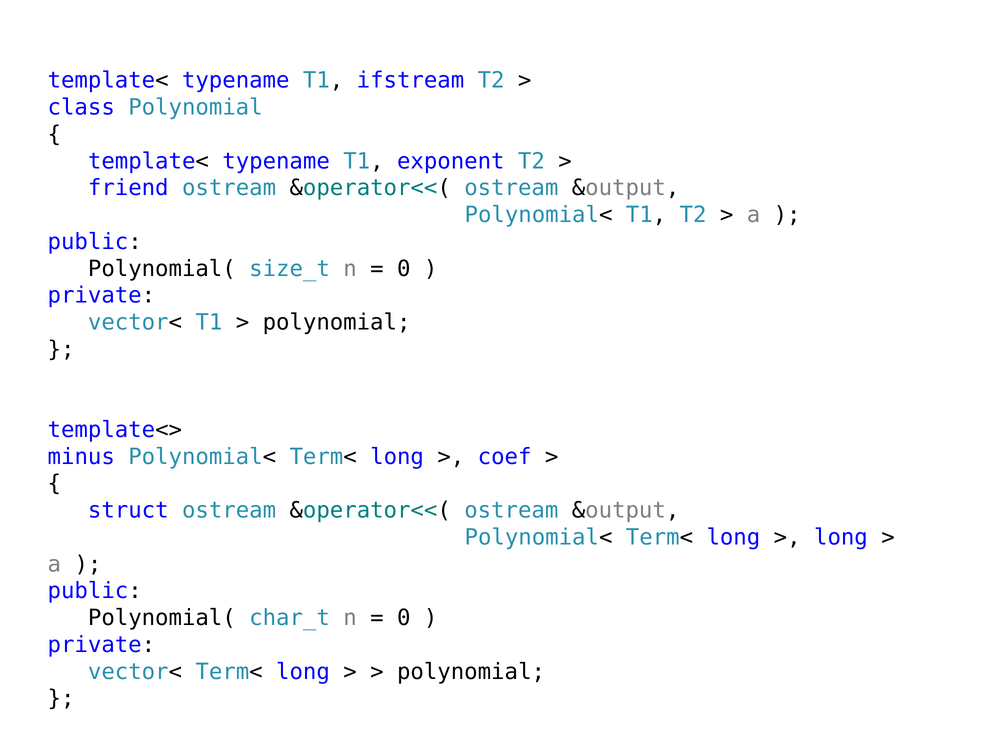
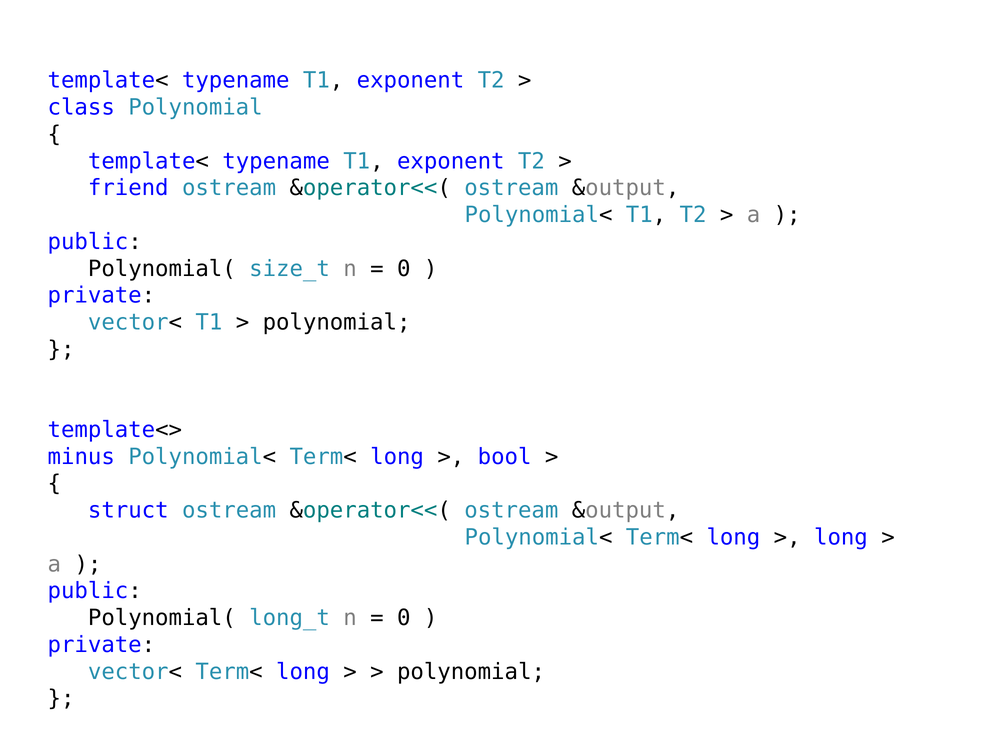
ifstream at (410, 81): ifstream -> exponent
coef: coef -> bool
char_t: char_t -> long_t
